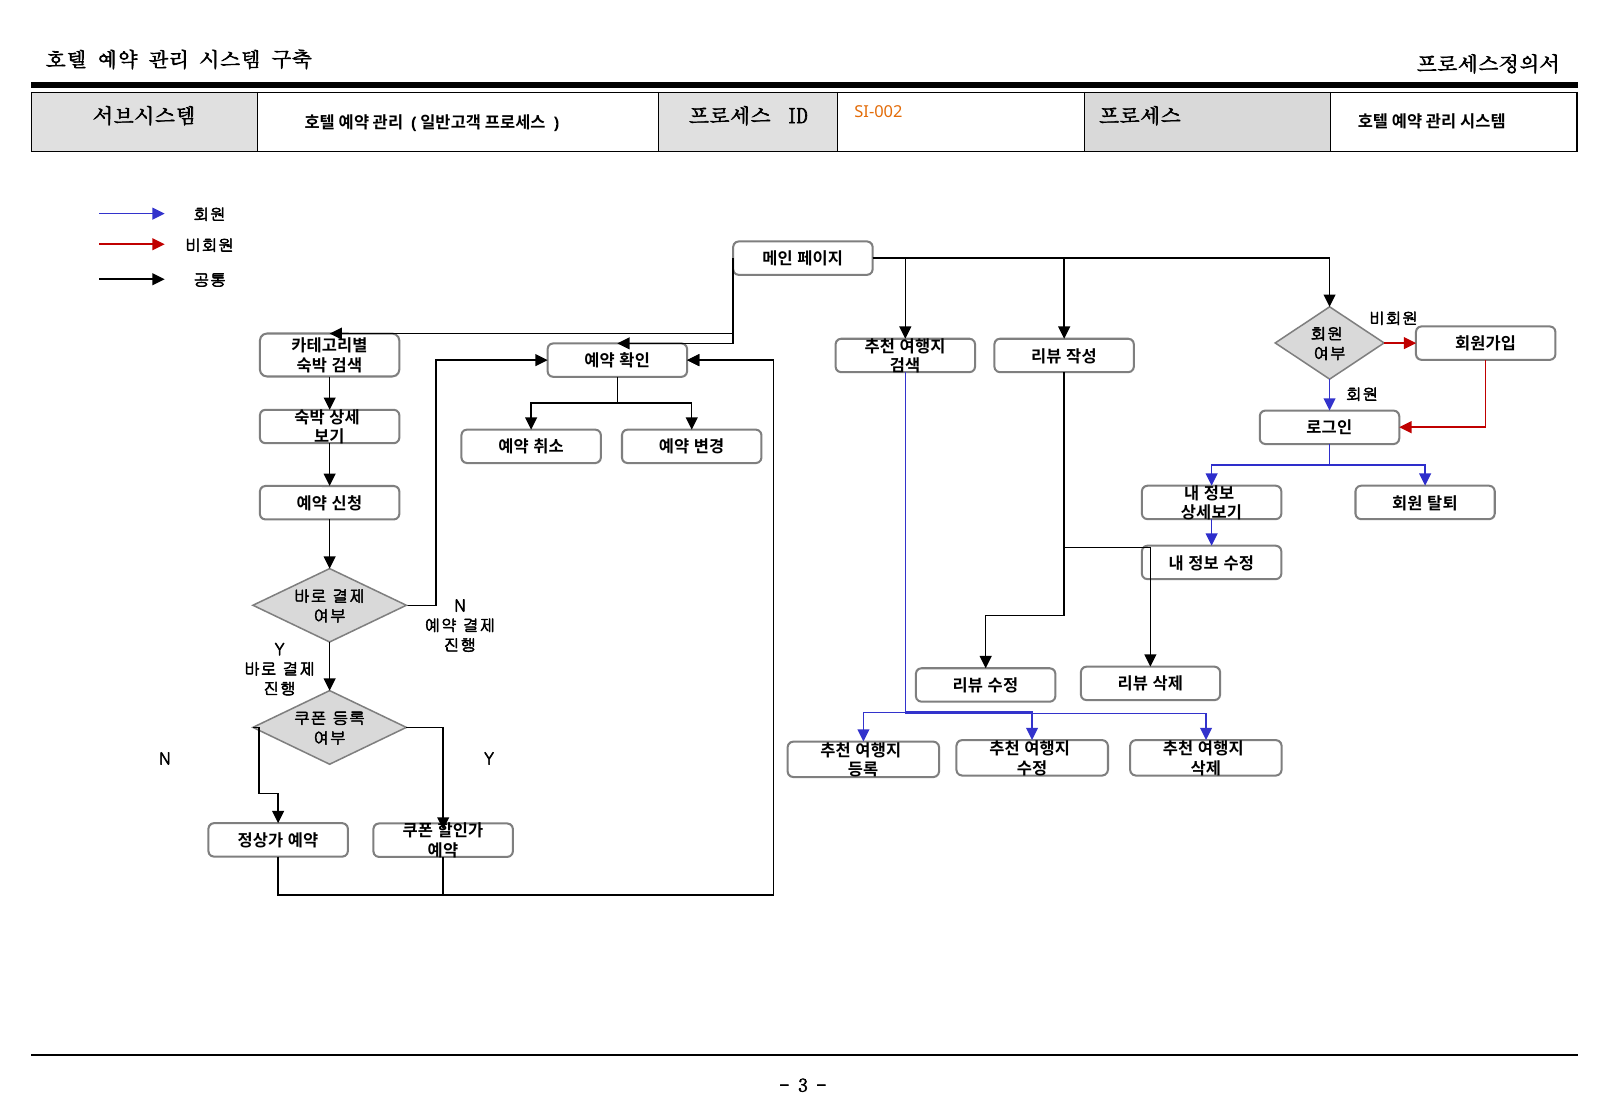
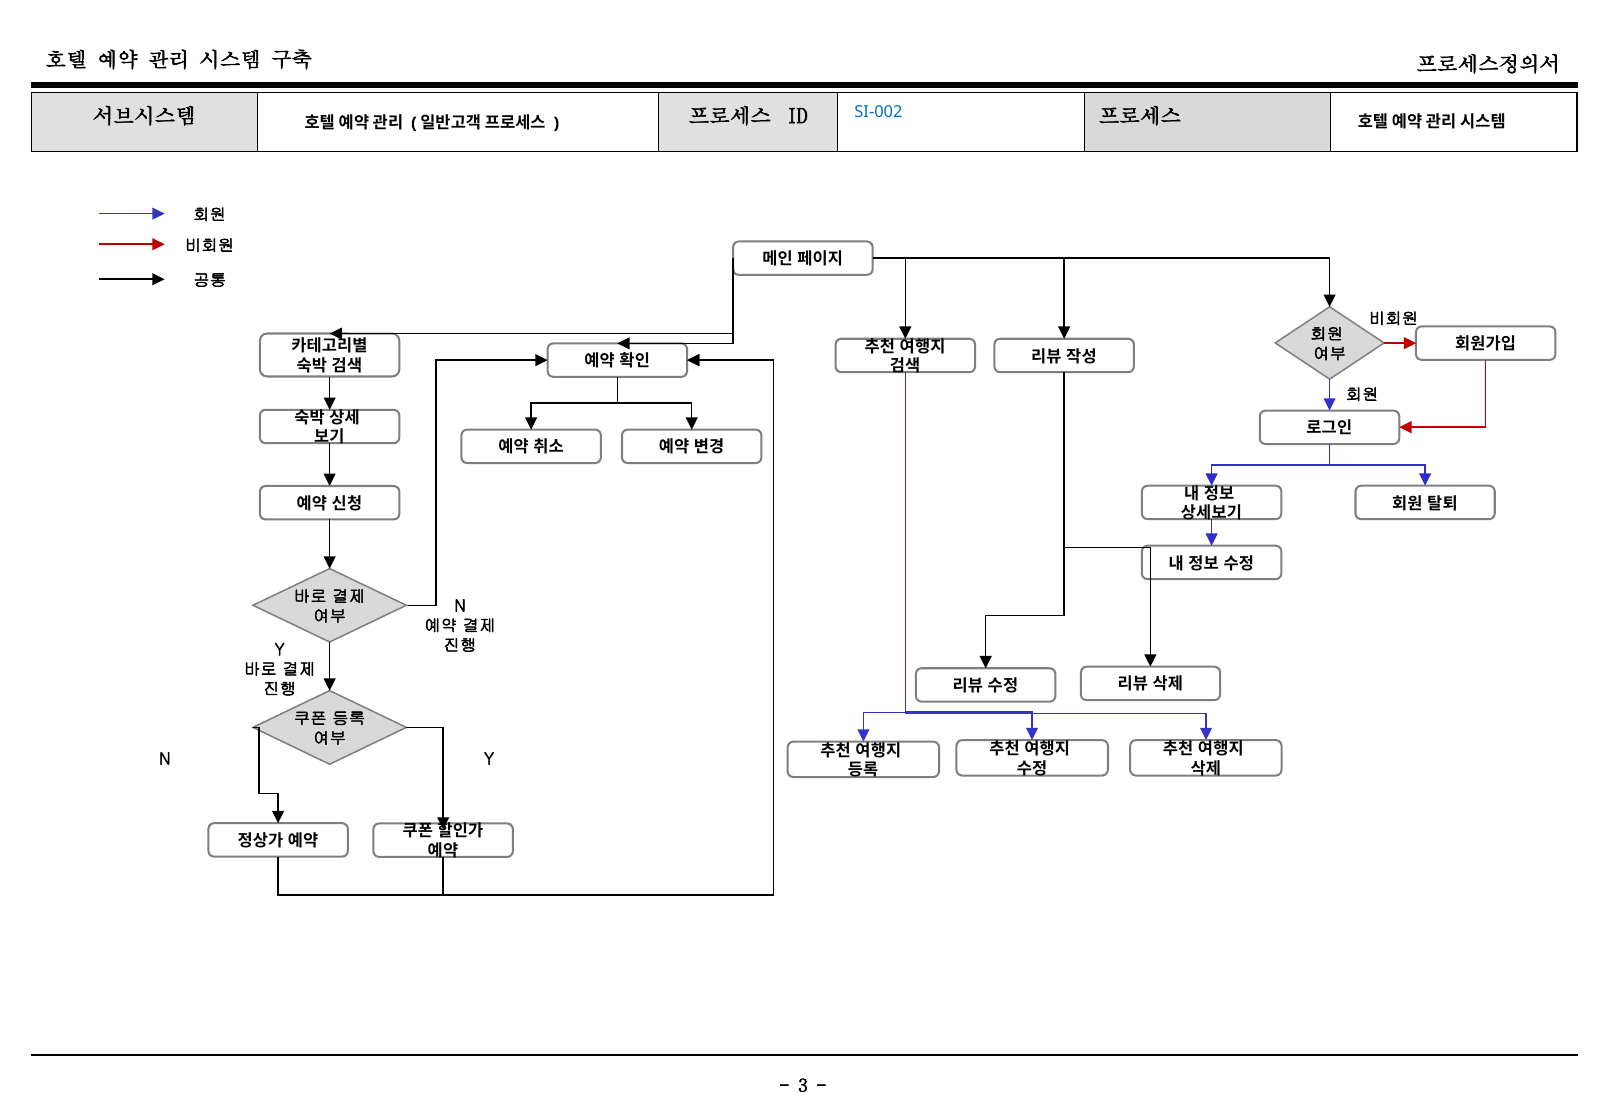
SI-002 colour: orange -> blue
